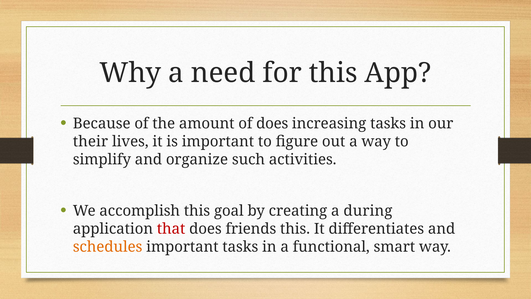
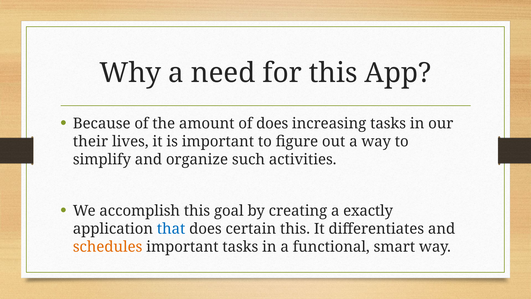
during: during -> exactly
that colour: red -> blue
friends: friends -> certain
